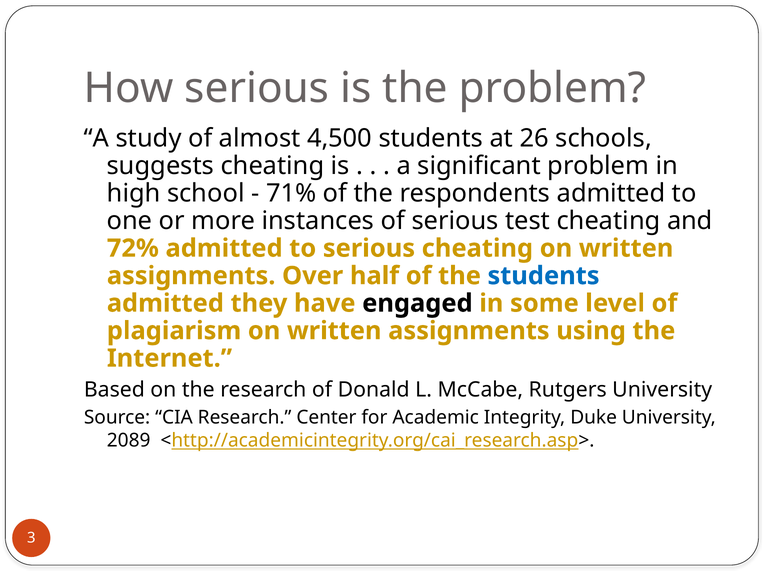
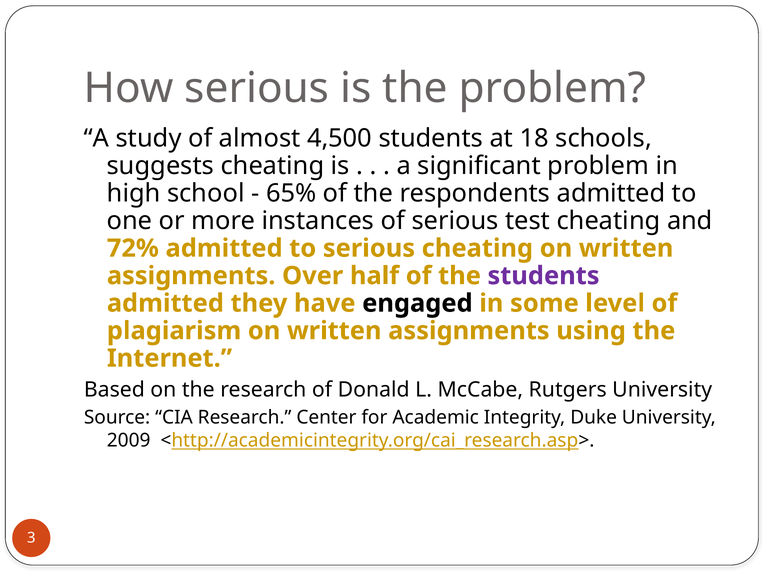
26: 26 -> 18
71%: 71% -> 65%
students at (544, 276) colour: blue -> purple
2089: 2089 -> 2009
